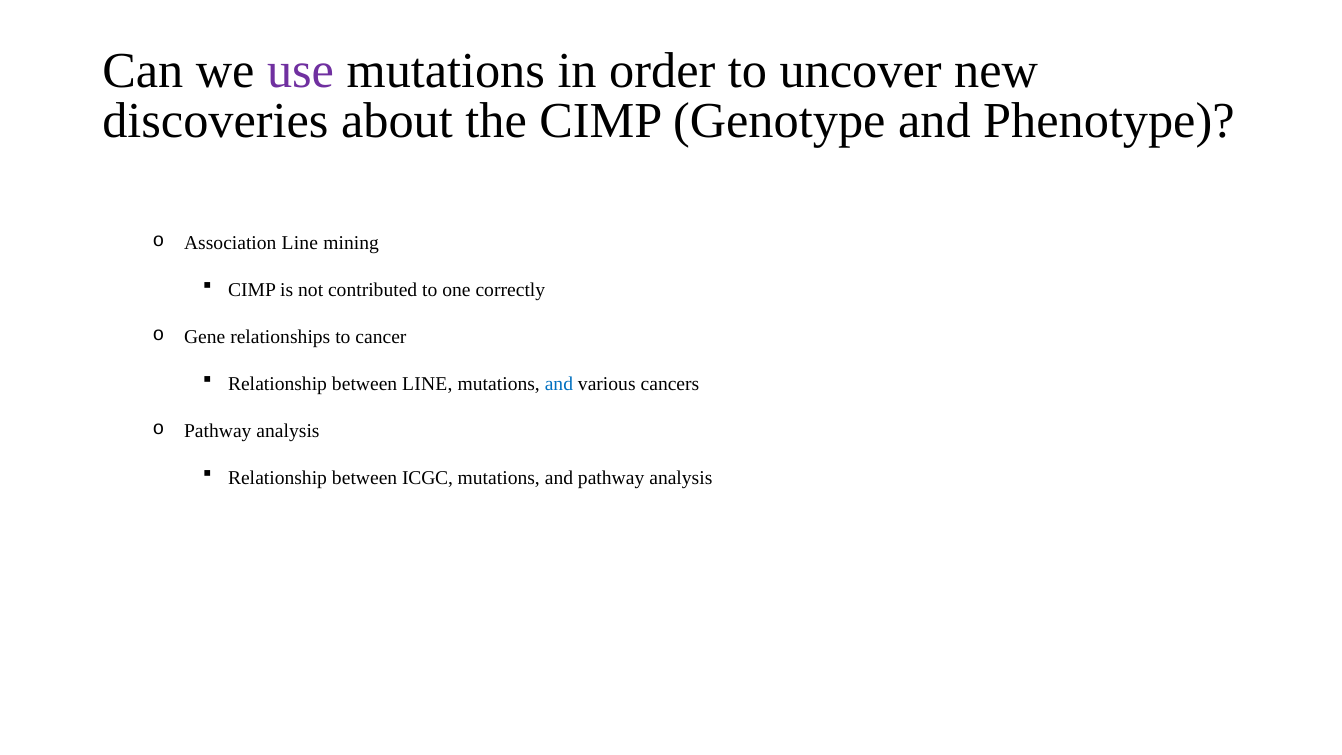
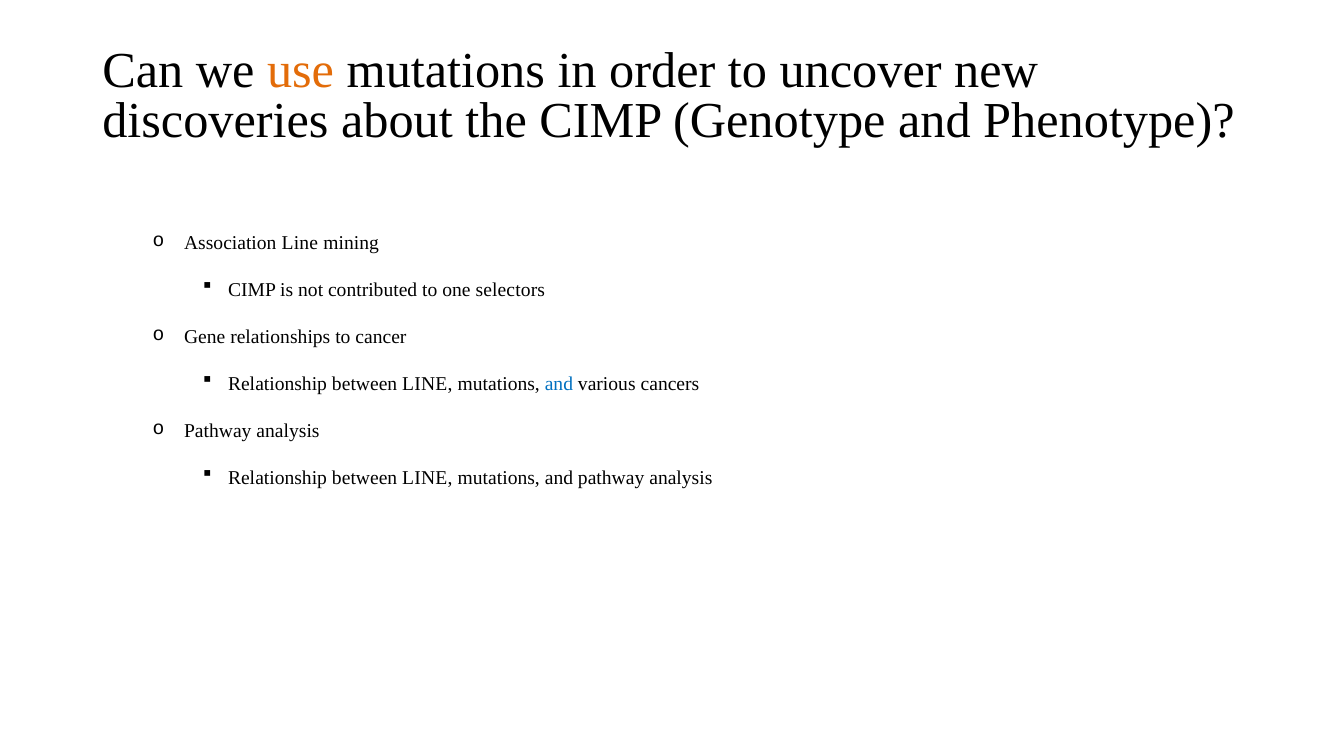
use colour: purple -> orange
correctly: correctly -> selectors
ICGC at (428, 478): ICGC -> LINE
